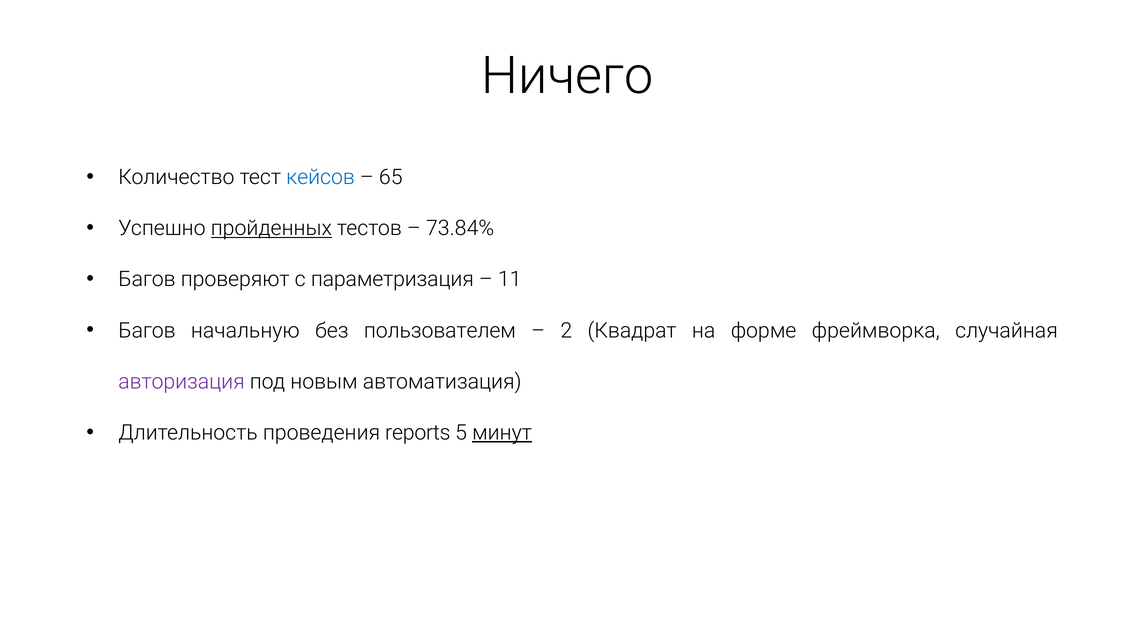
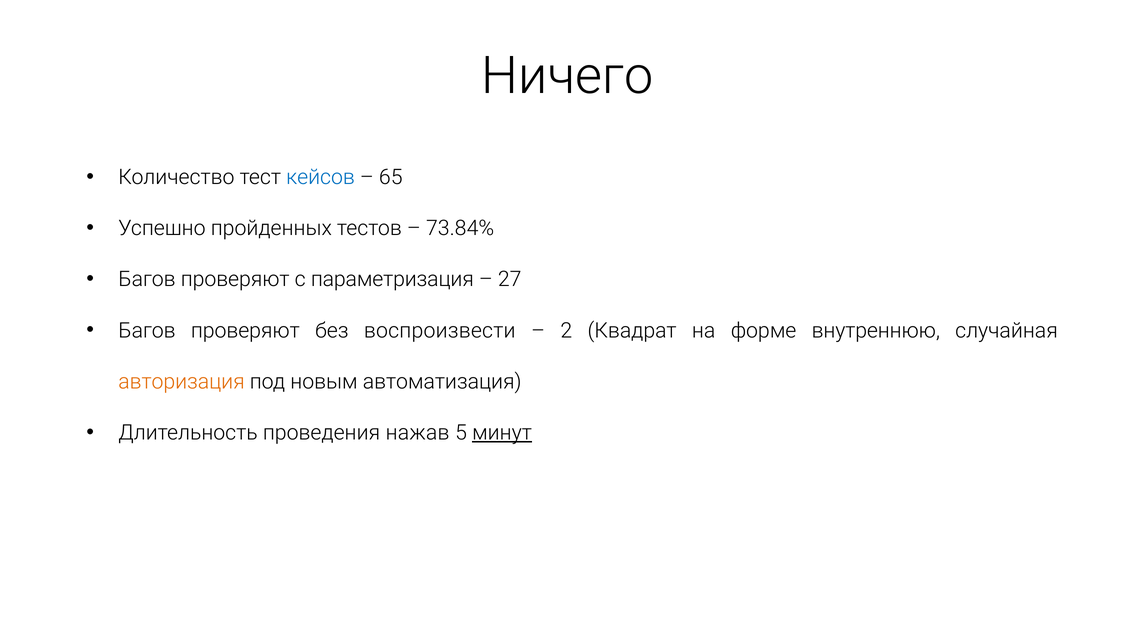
пройденных underline: present -> none
11: 11 -> 27
начальную at (245, 330): начальную -> проверяют
пользователем: пользователем -> воспроизвести
фреймворка: фреймворка -> внутреннюю
авторизация colour: purple -> orange
reports: reports -> нажав
